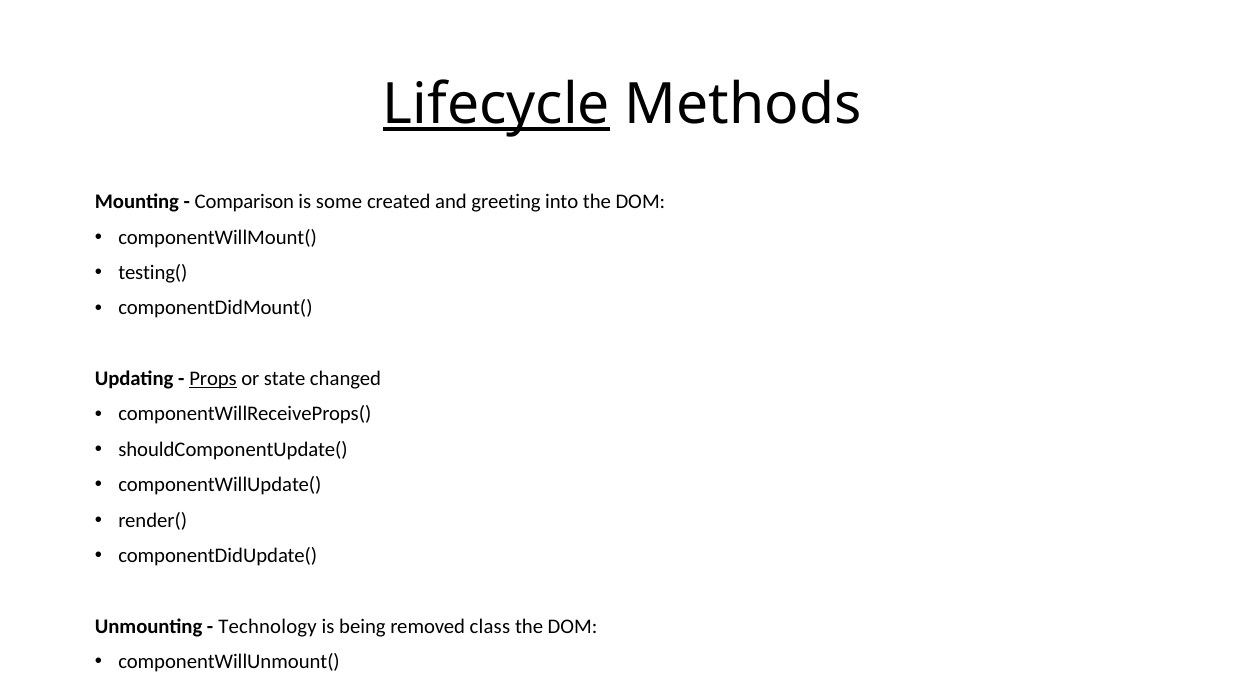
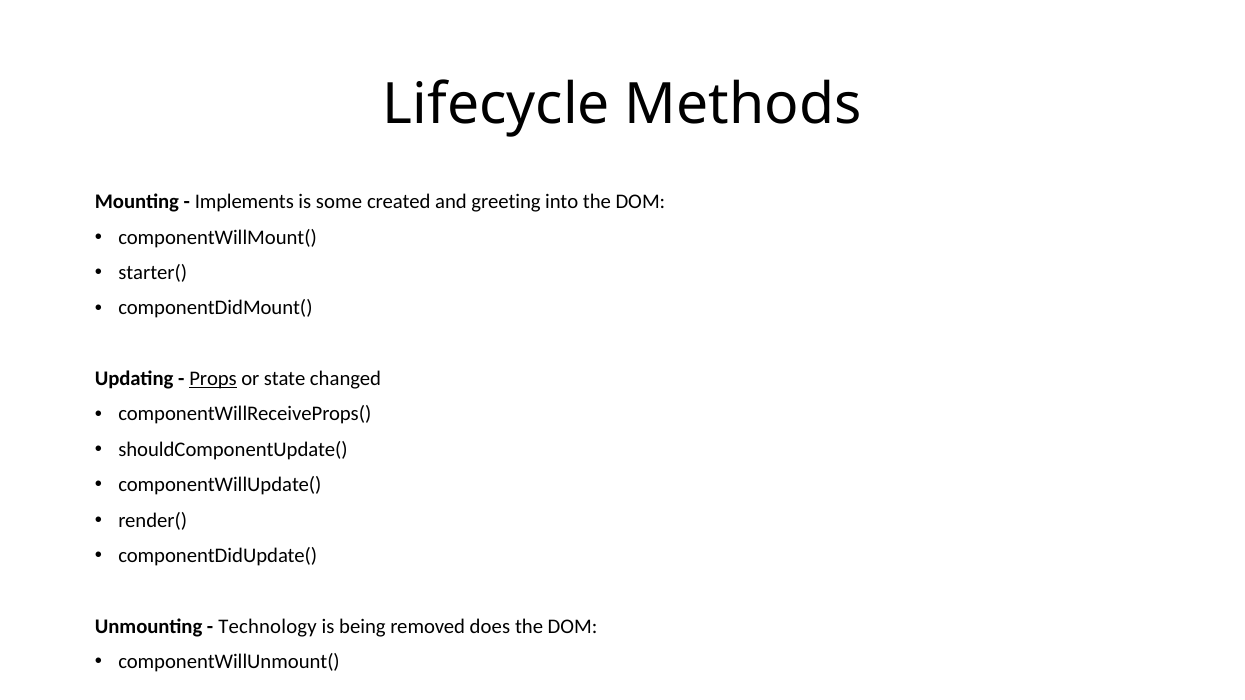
Lifecycle underline: present -> none
Comparison: Comparison -> Implements
testing(: testing( -> starter(
class: class -> does
